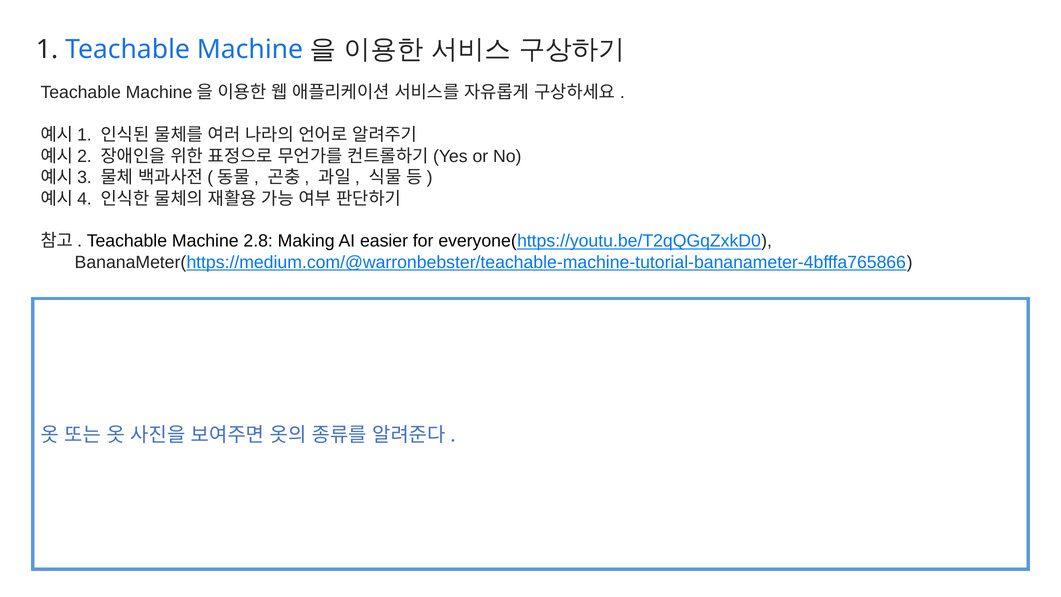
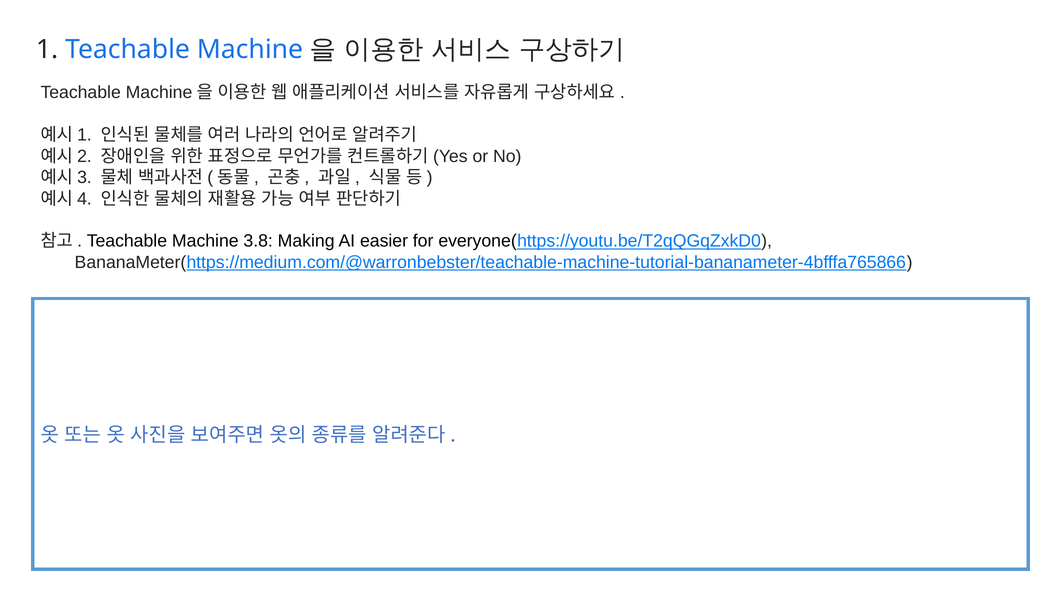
2.8: 2.8 -> 3.8
